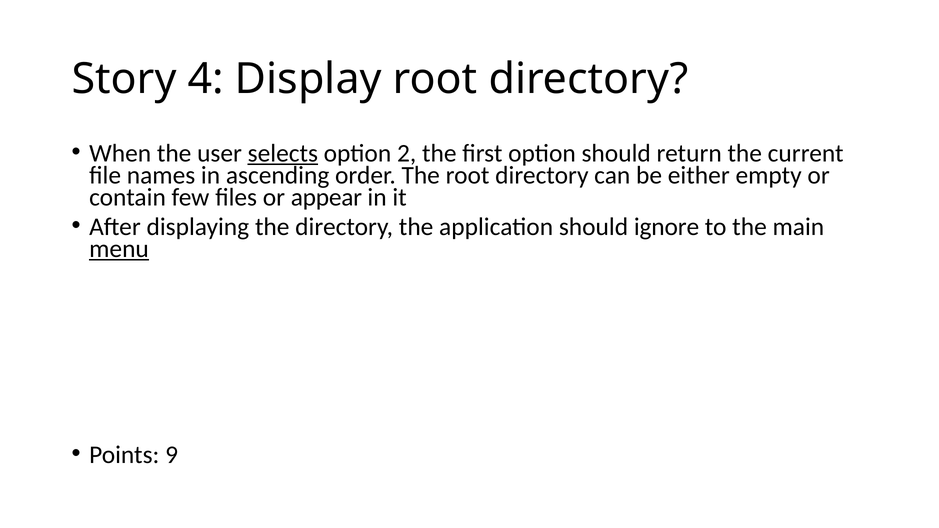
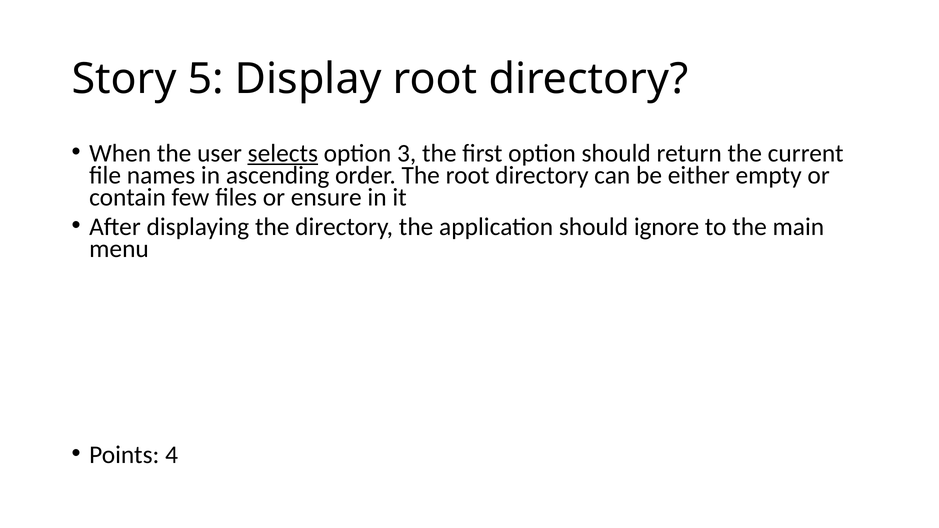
4: 4 -> 5
2: 2 -> 3
appear: appear -> ensure
menu underline: present -> none
9: 9 -> 4
